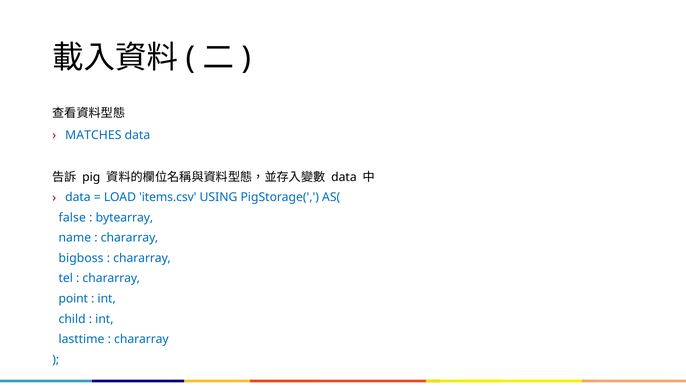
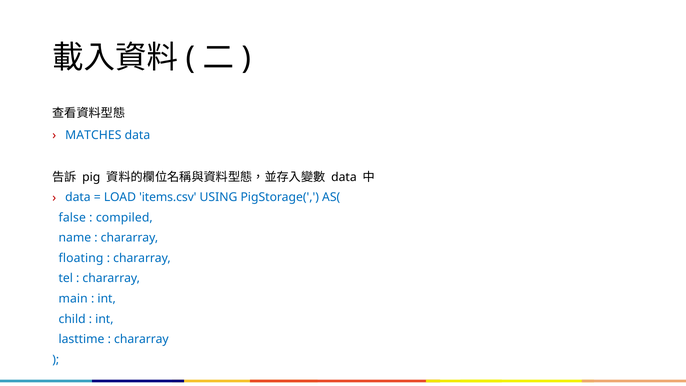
bytearray: bytearray -> compiled
bigboss: bigboss -> floating
point: point -> main
